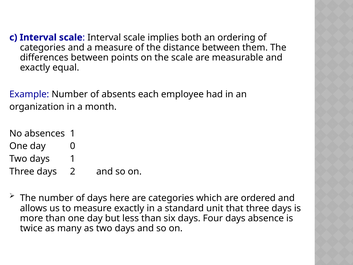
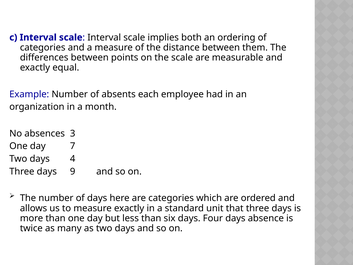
absences 1: 1 -> 3
0: 0 -> 7
days 1: 1 -> 4
2: 2 -> 9
